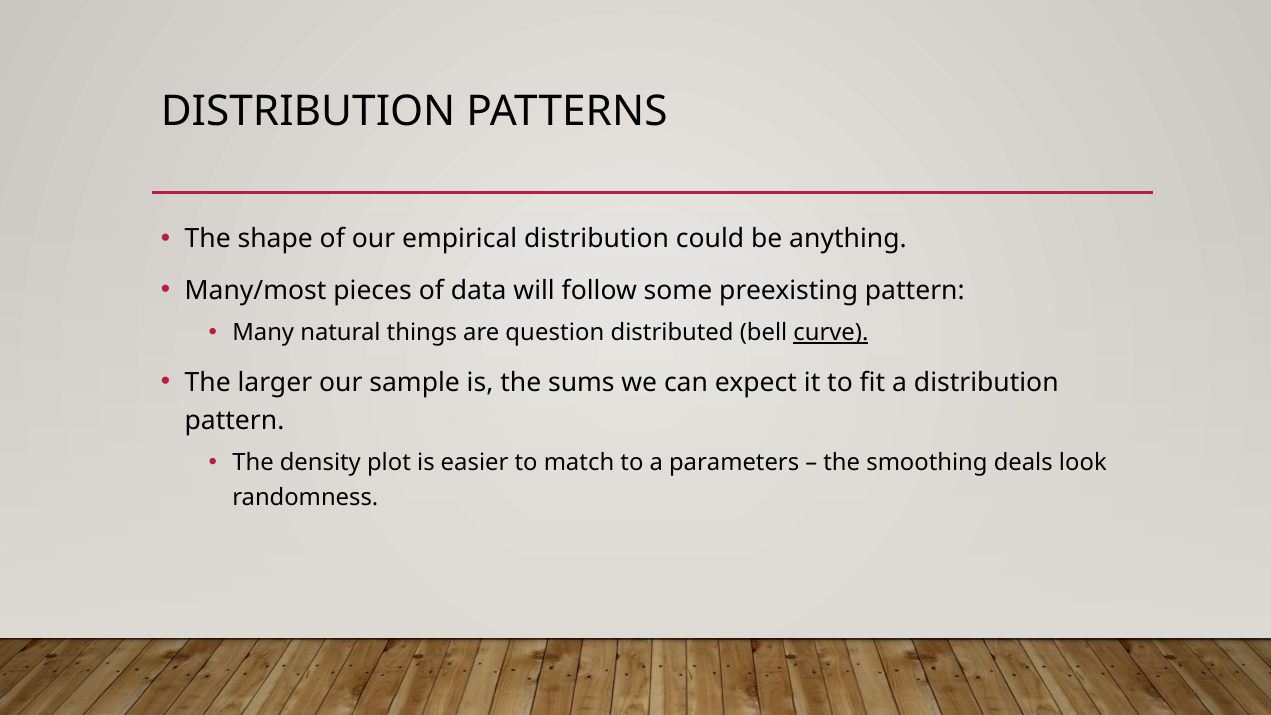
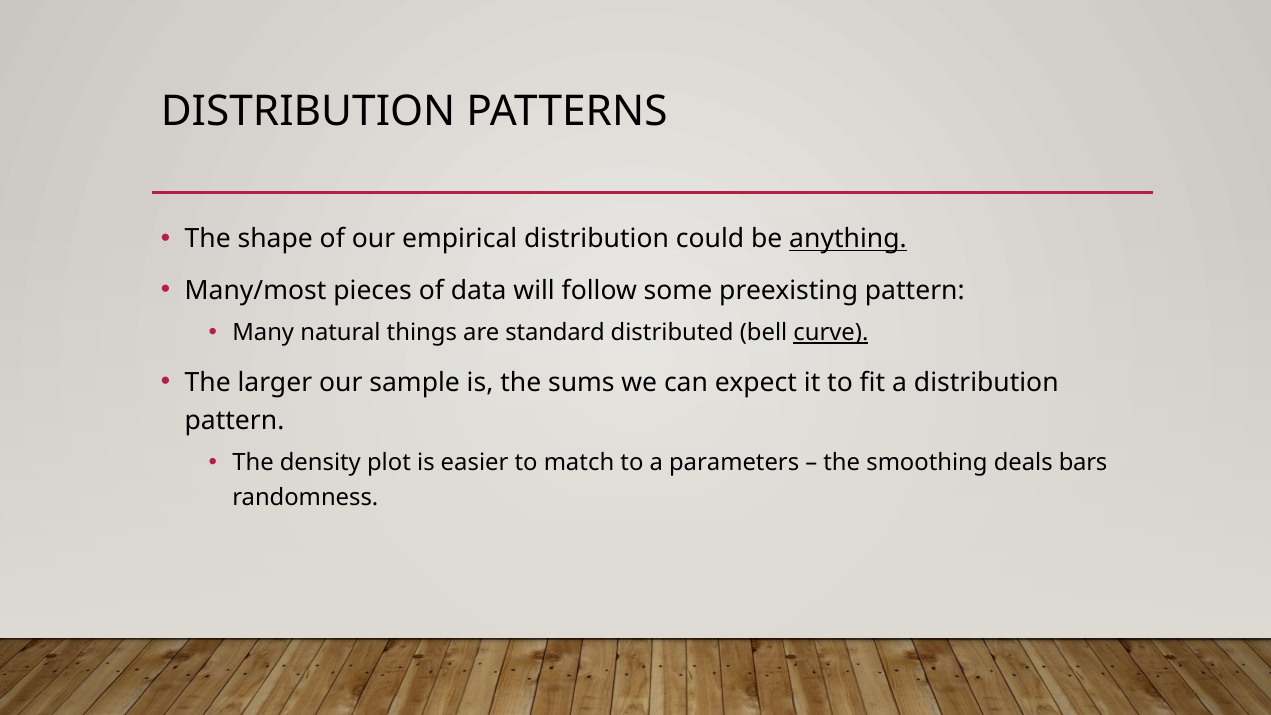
anything underline: none -> present
question: question -> standard
look: look -> bars
